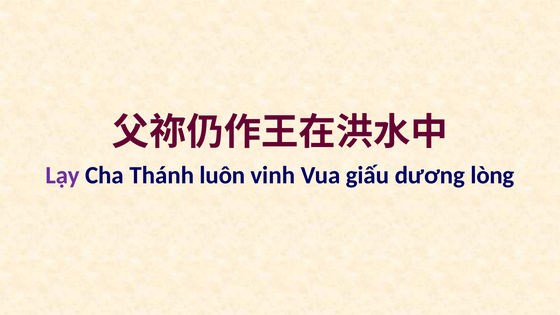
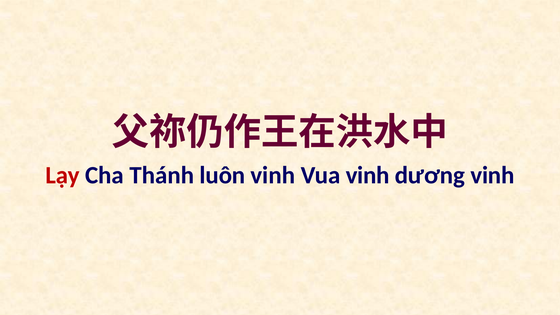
Lạy colour: purple -> red
Vua giấu: giấu -> vinh
dương lòng: lòng -> vinh
